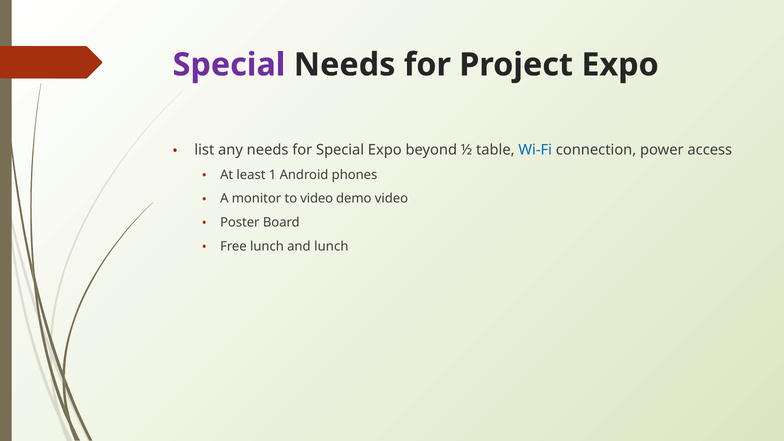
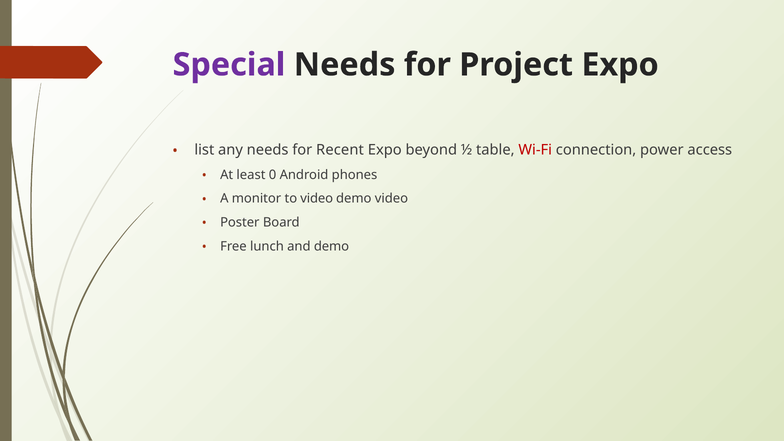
for Special: Special -> Recent
Wi-Fi colour: blue -> red
1: 1 -> 0
and lunch: lunch -> demo
